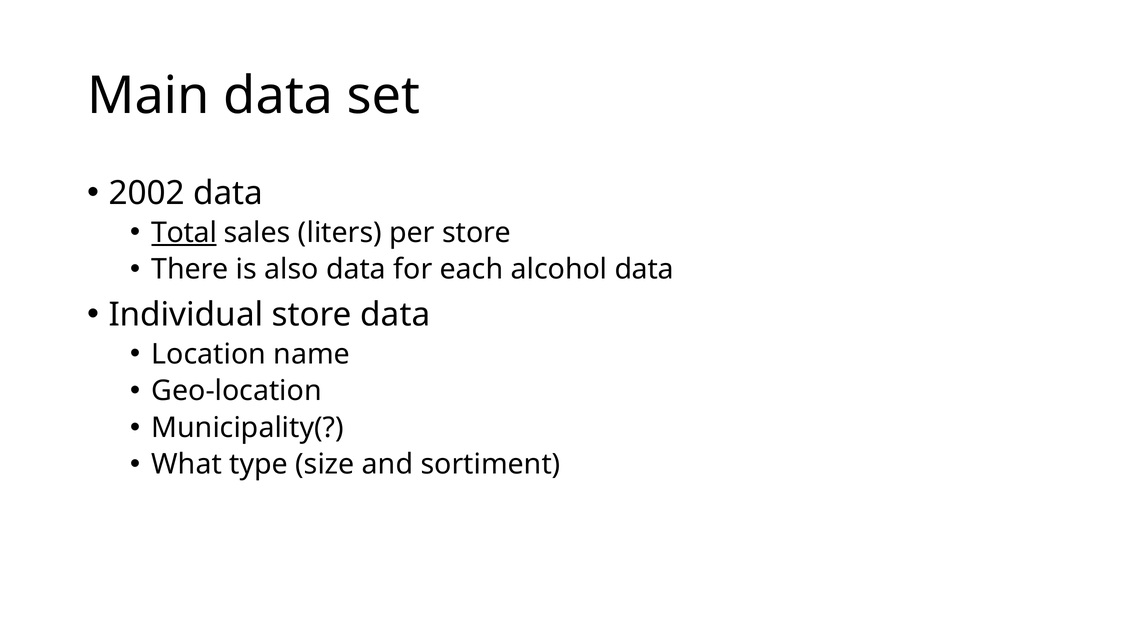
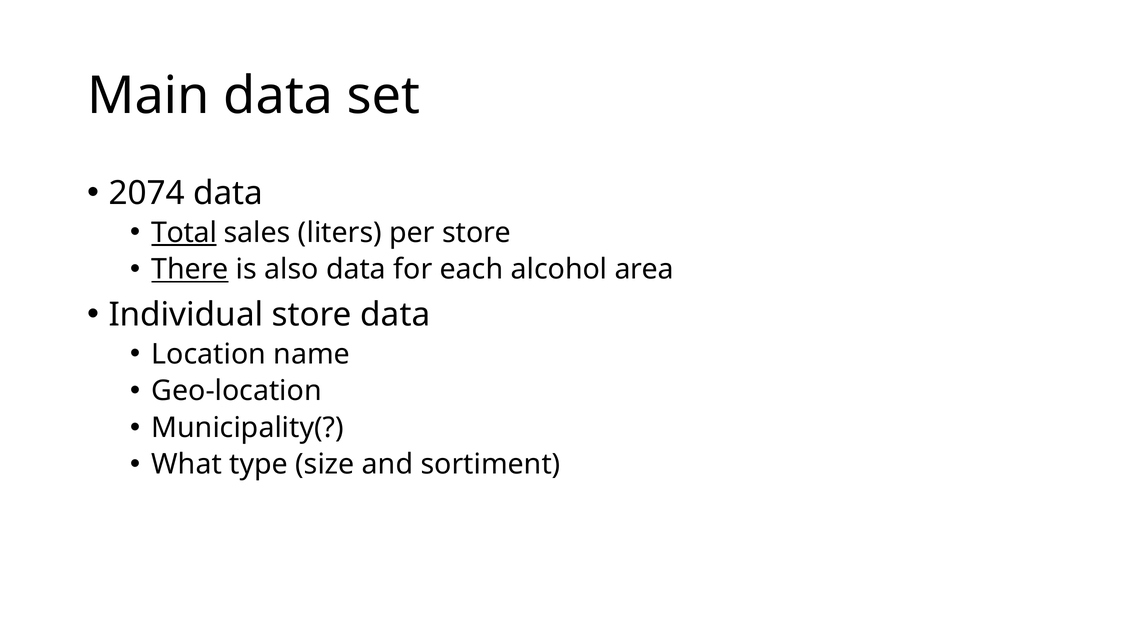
2002: 2002 -> 2074
There underline: none -> present
alcohol data: data -> area
